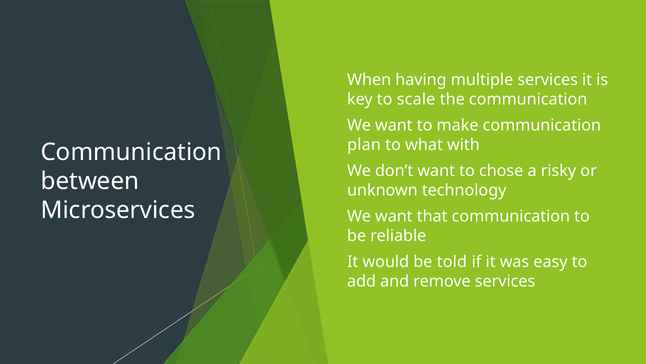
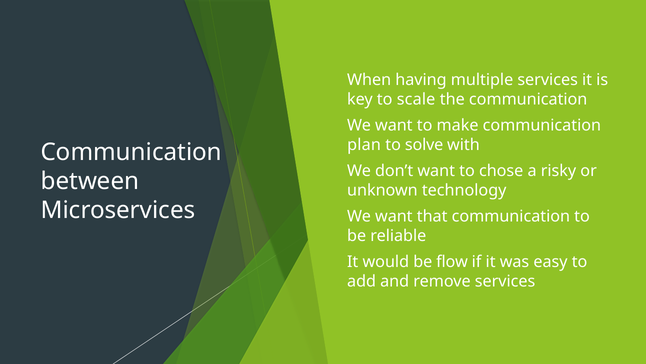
what: what -> solve
told: told -> flow
